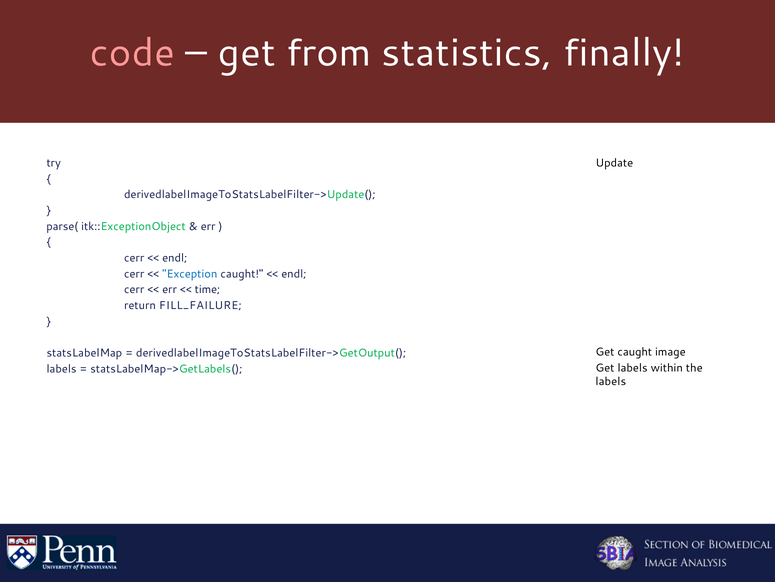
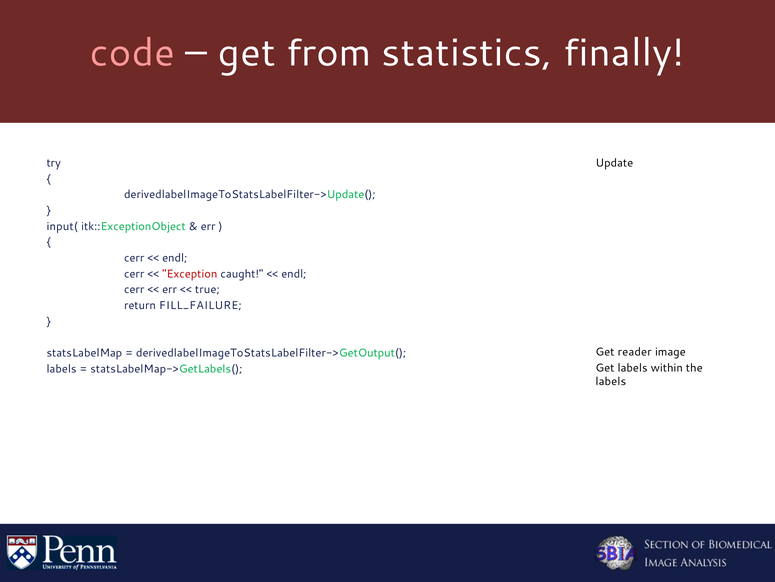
parse(: parse( -> input(
Exception colour: blue -> red
time: time -> true
Get caught: caught -> reader
